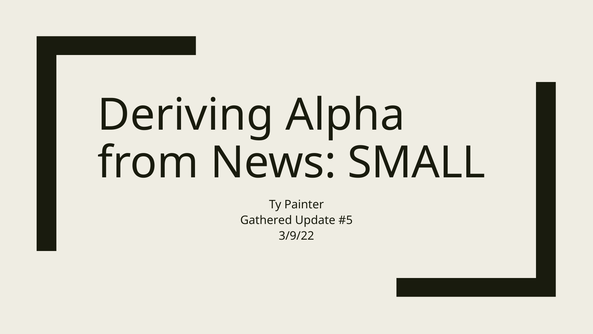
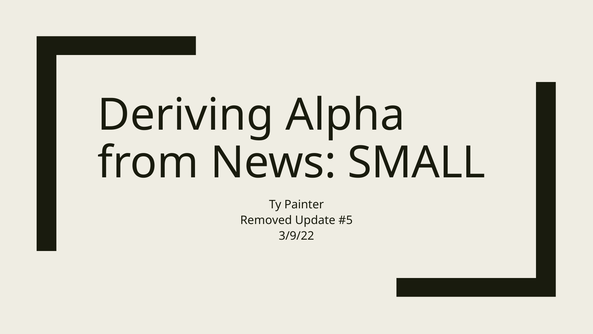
Gathered: Gathered -> Removed
